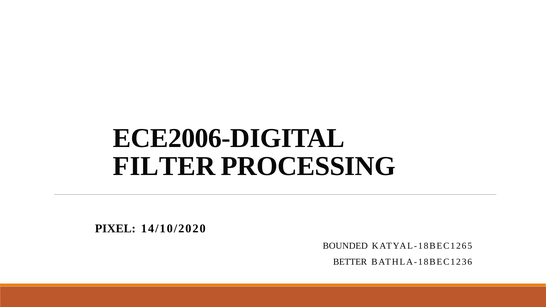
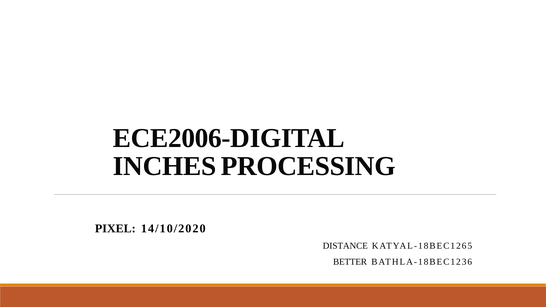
FILTER: FILTER -> INCHES
BOUNDED: BOUNDED -> DISTANCE
